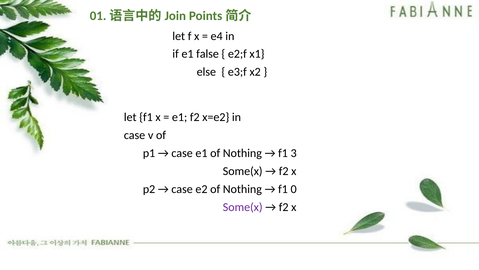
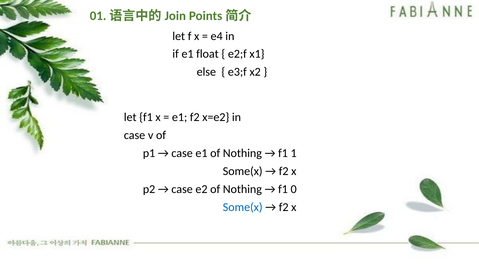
false: false -> float
3: 3 -> 1
Some(x at (243, 207) colour: purple -> blue
